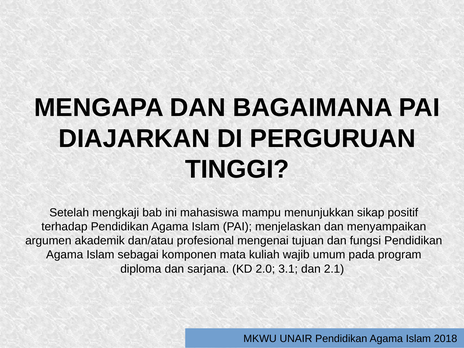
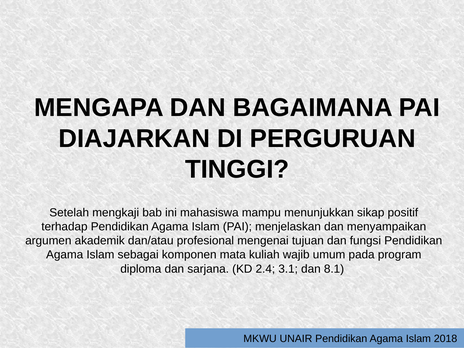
2.0: 2.0 -> 2.4
2.1: 2.1 -> 8.1
